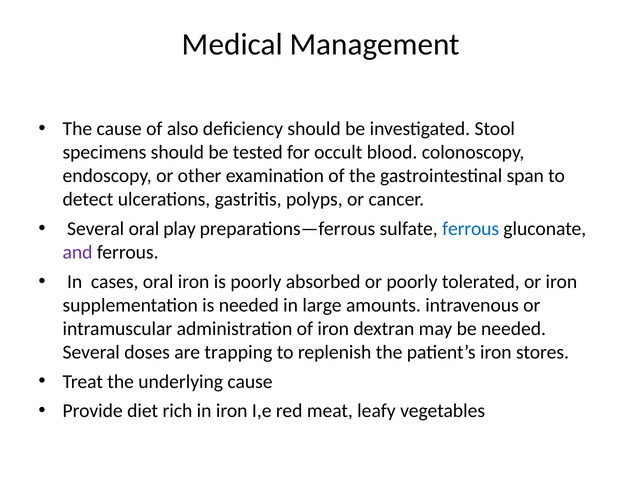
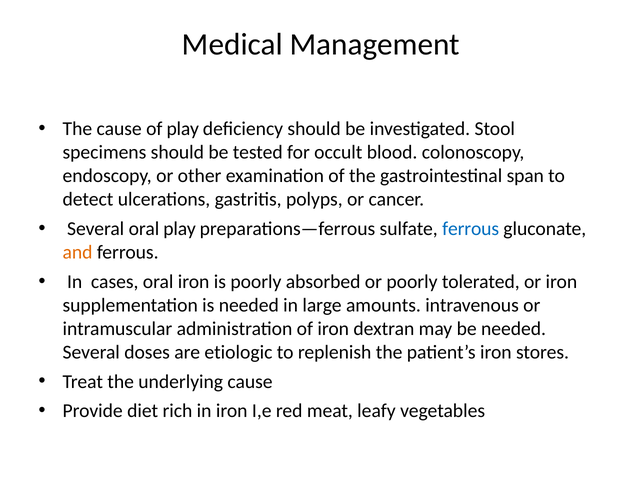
of also: also -> play
and colour: purple -> orange
trapping: trapping -> etiologic
